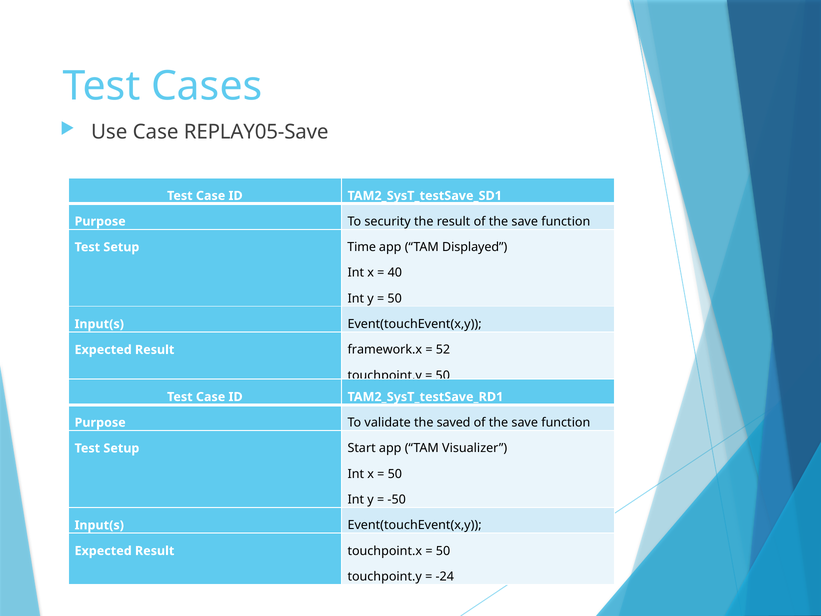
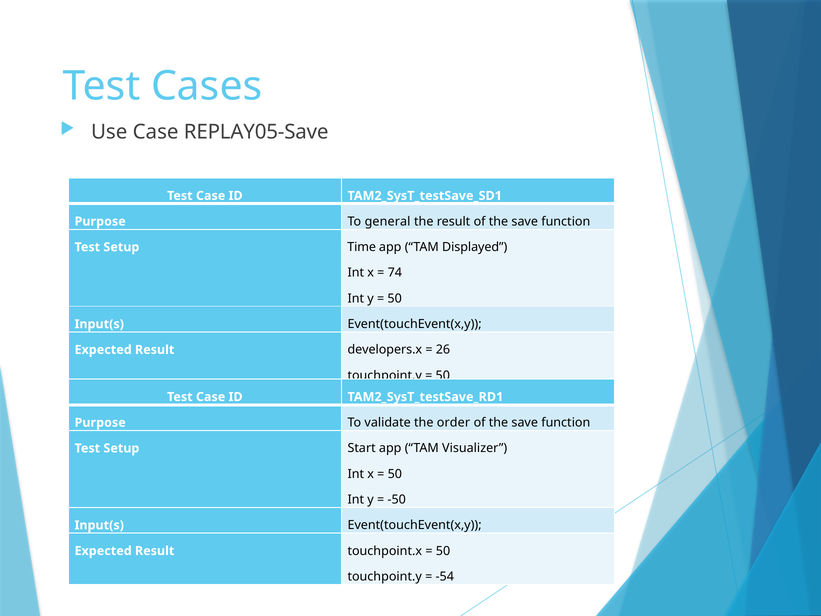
security: security -> general
40: 40 -> 74
framework.x: framework.x -> developers.x
52: 52 -> 26
saved: saved -> order
-24: -24 -> -54
